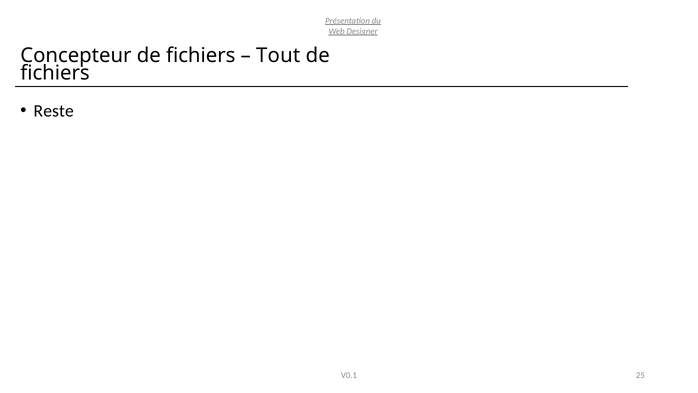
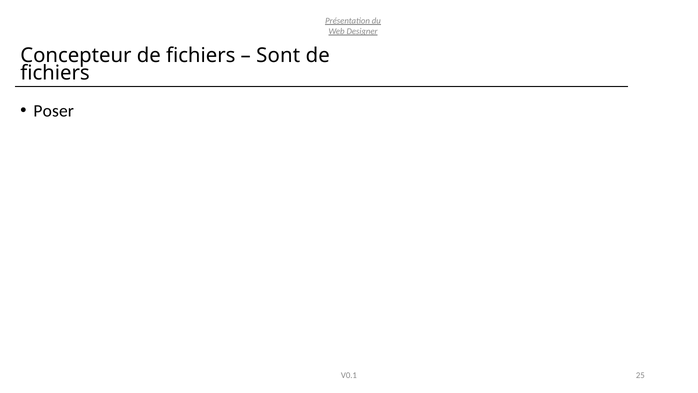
Tout: Tout -> Sont
Reste: Reste -> Poser
